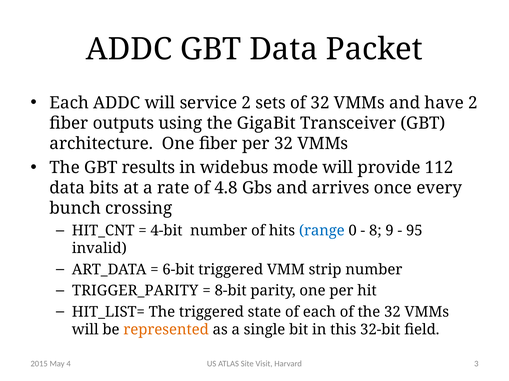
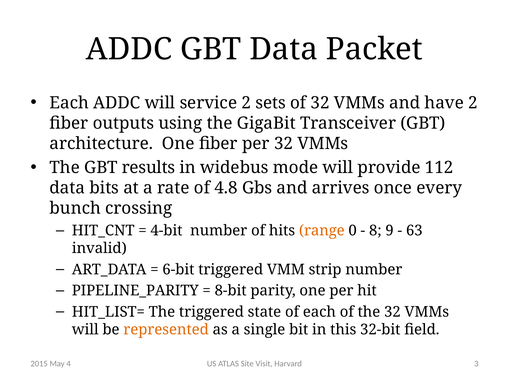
range colour: blue -> orange
95: 95 -> 63
TRIGGER_PARITY: TRIGGER_PARITY -> PIPELINE_PARITY
